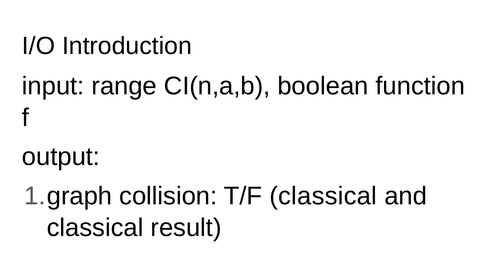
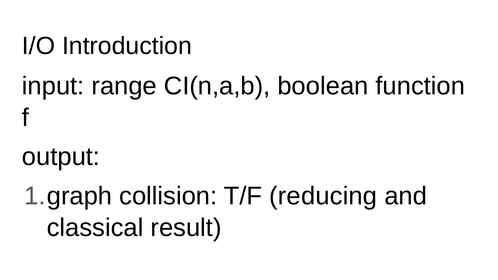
T/F classical: classical -> reducing
